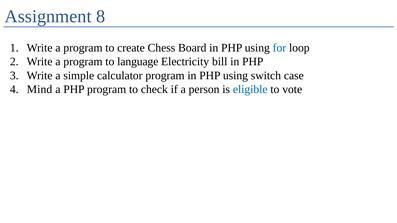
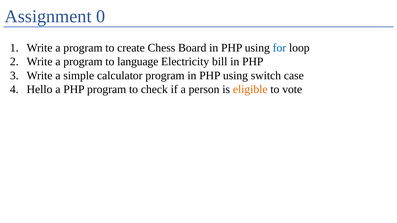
8: 8 -> 0
Mind: Mind -> Hello
eligible colour: blue -> orange
